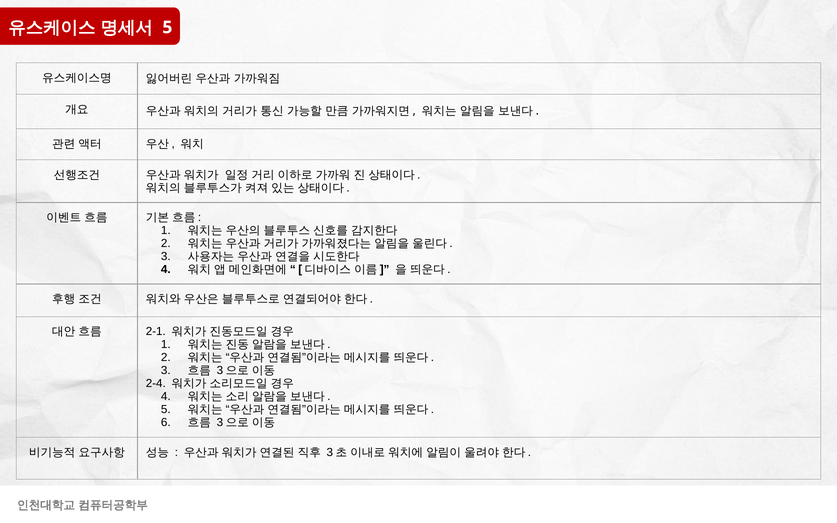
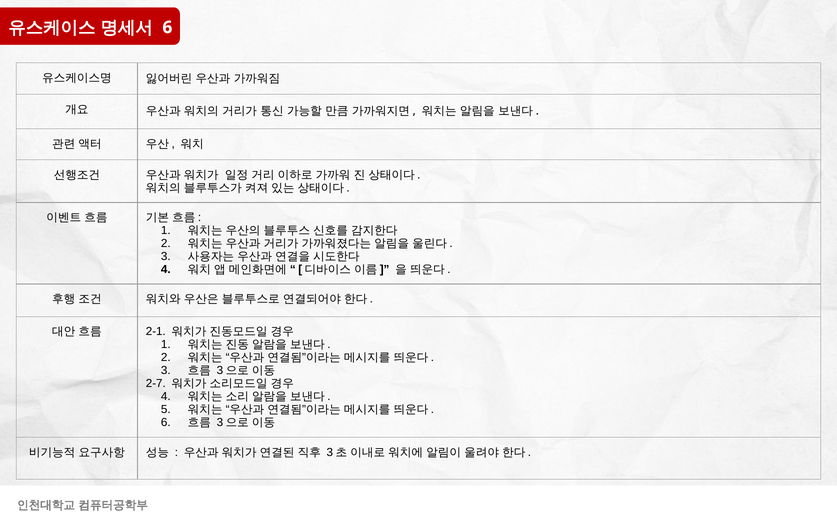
5 at (167, 27): 5 -> 6
2-4: 2-4 -> 2-7
